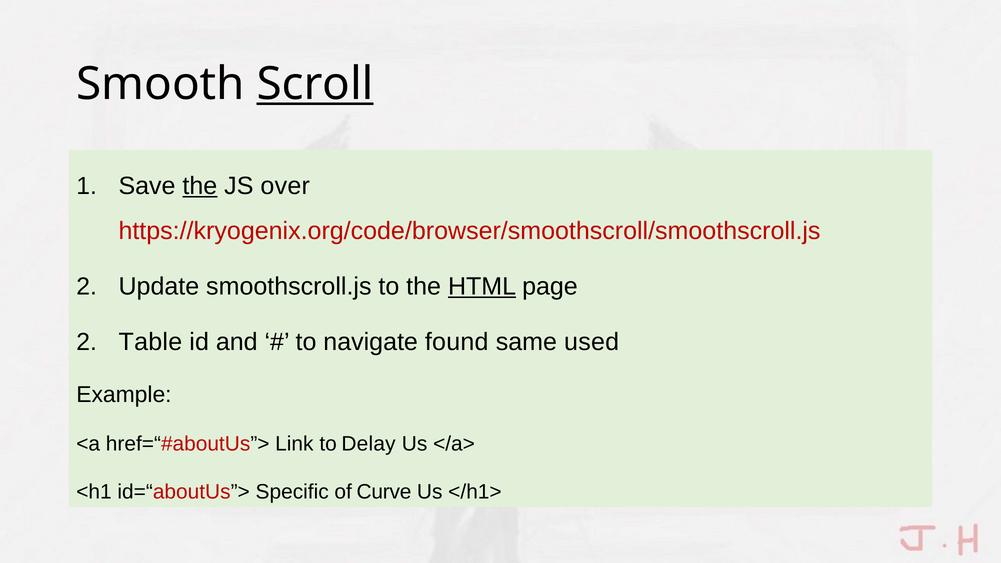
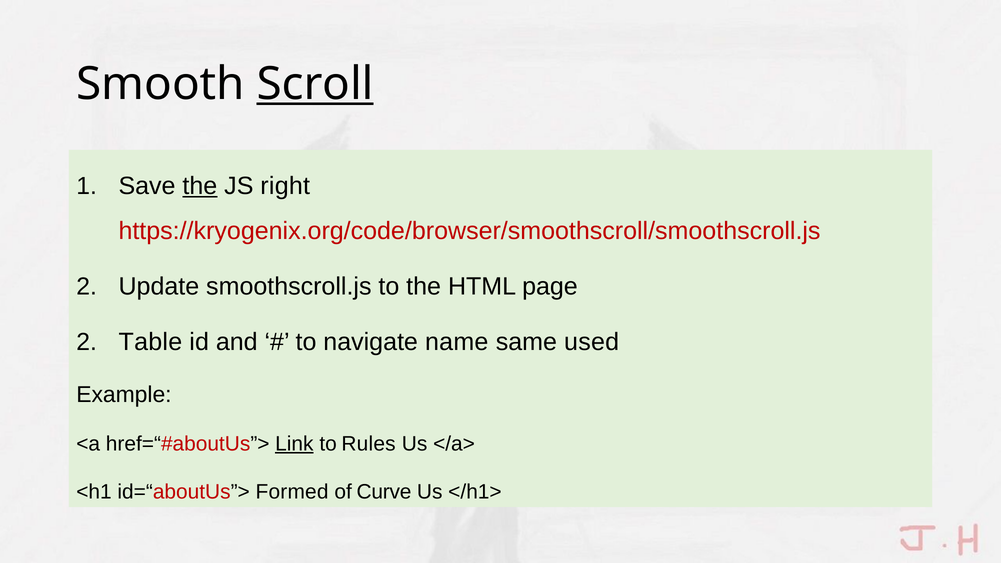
over: over -> right
HTML underline: present -> none
found: found -> name
Link underline: none -> present
Delay: Delay -> Rules
Specific: Specific -> Formed
